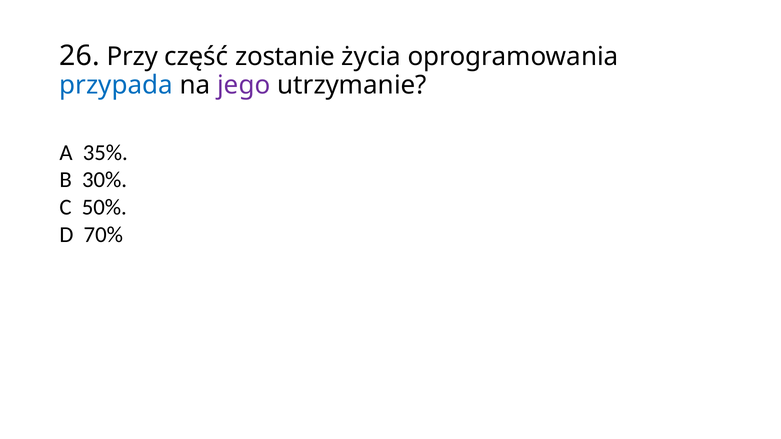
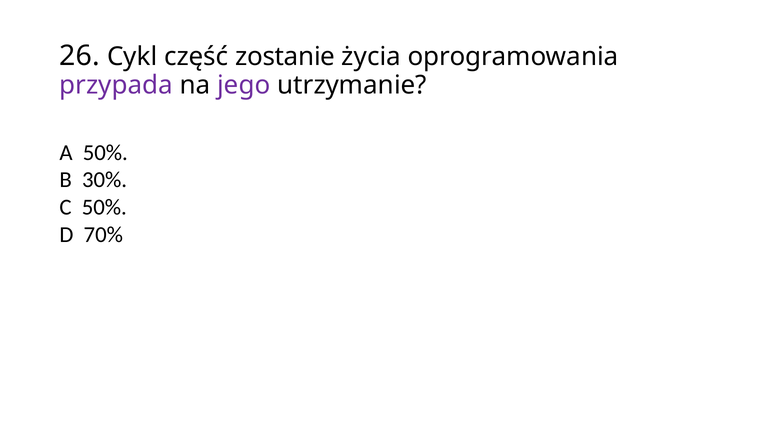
Przy: Przy -> Cykl
przypada colour: blue -> purple
A 35%: 35% -> 50%
